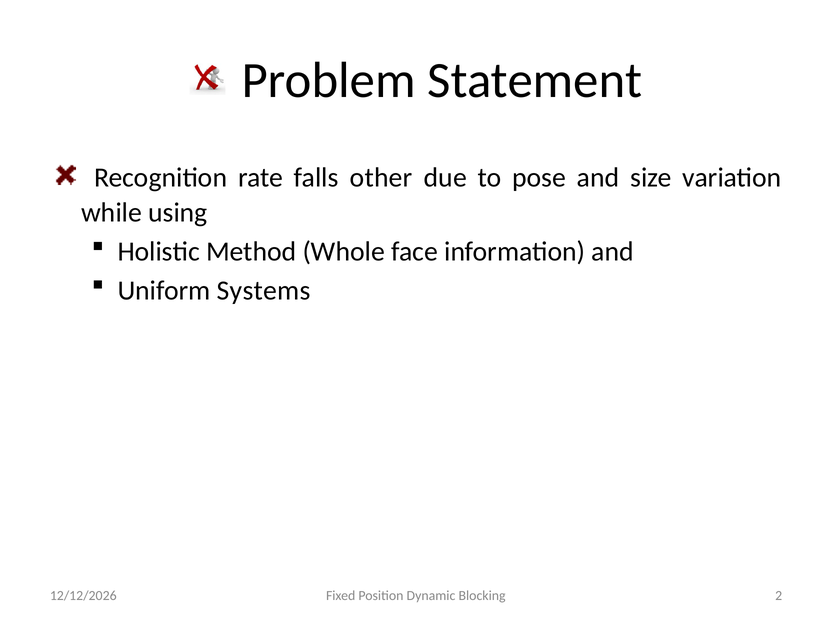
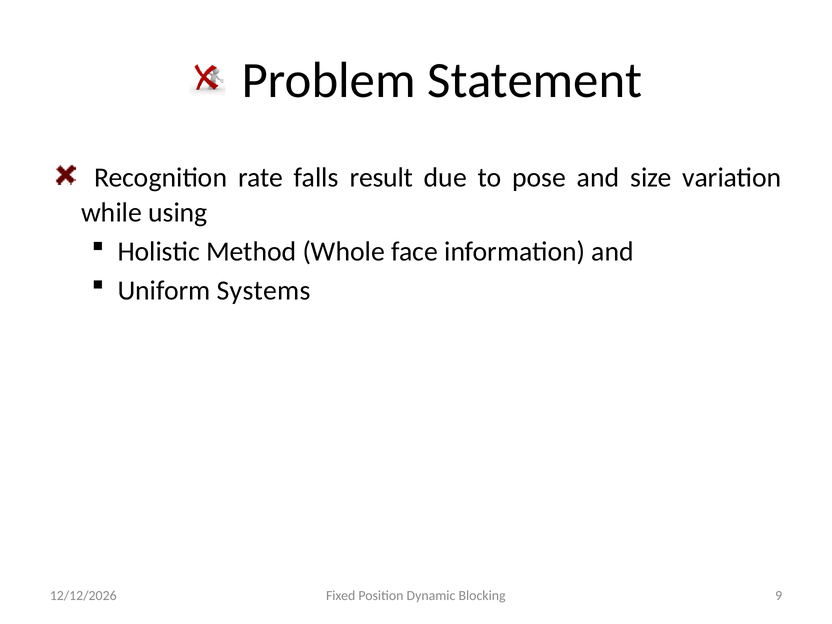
other: other -> result
2: 2 -> 9
